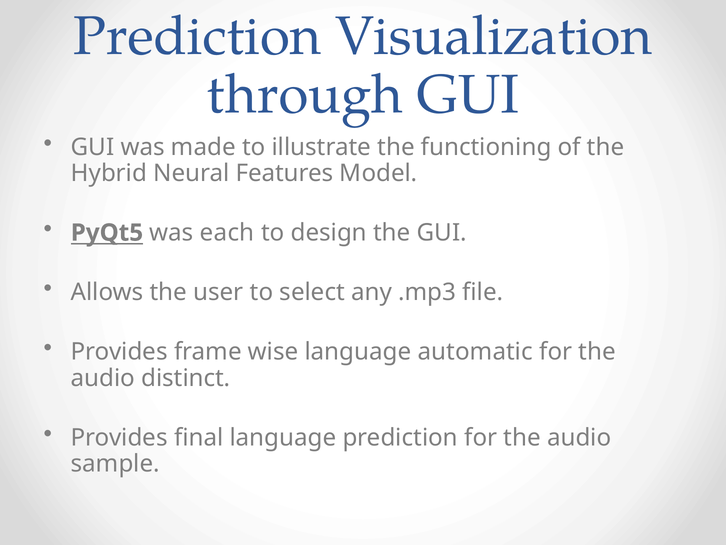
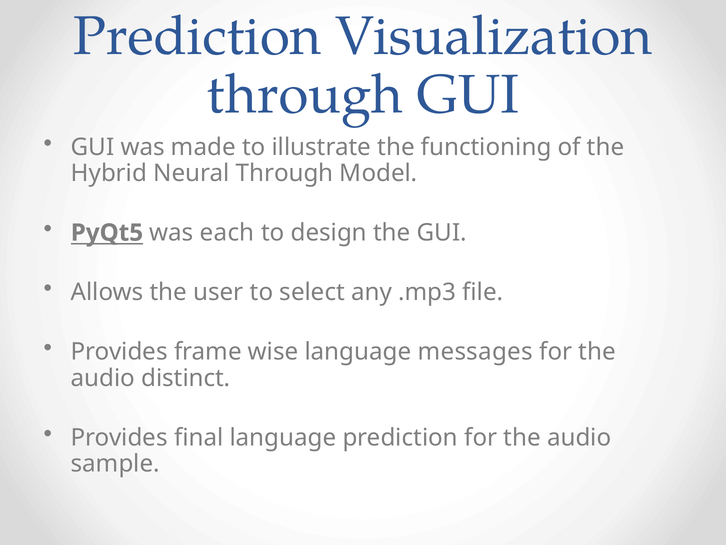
Neural Features: Features -> Through
automatic: automatic -> messages
